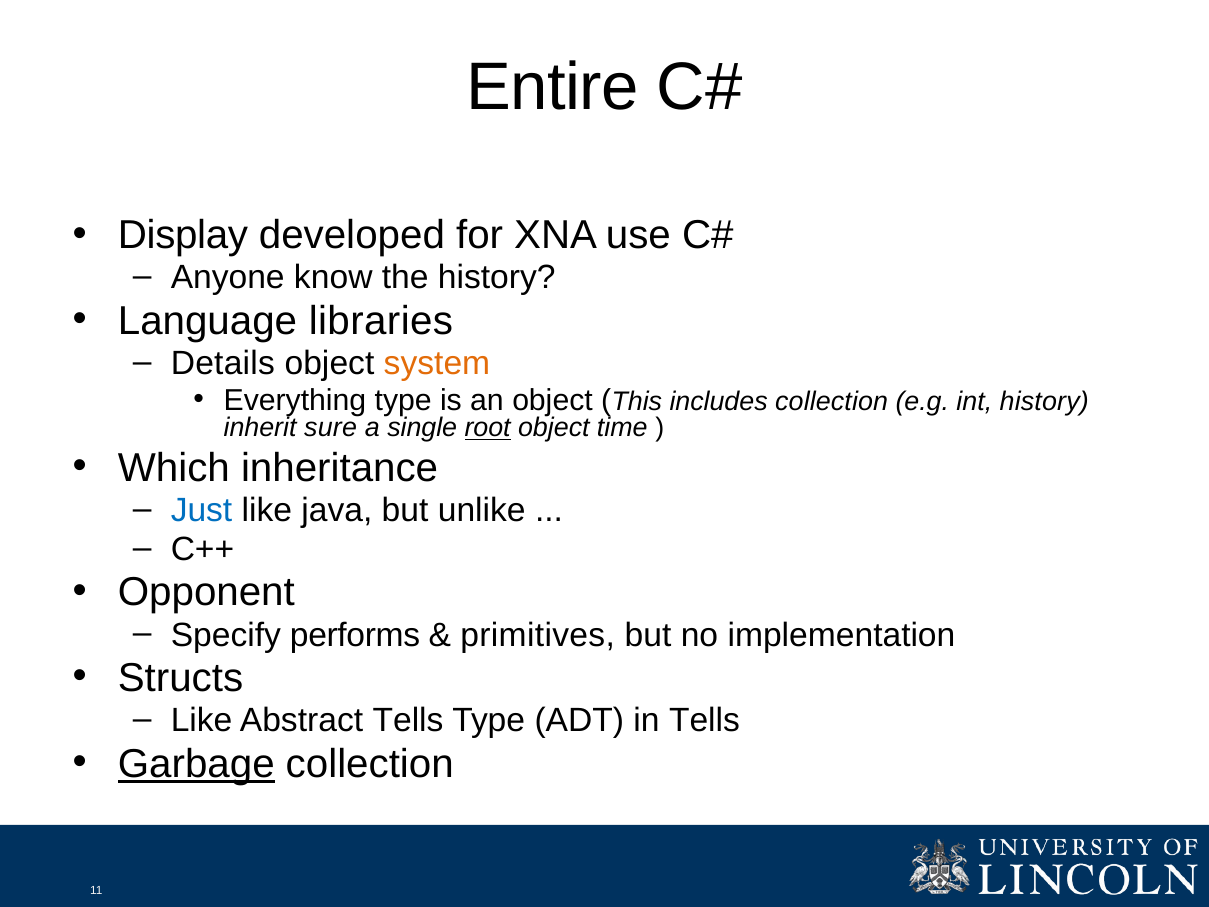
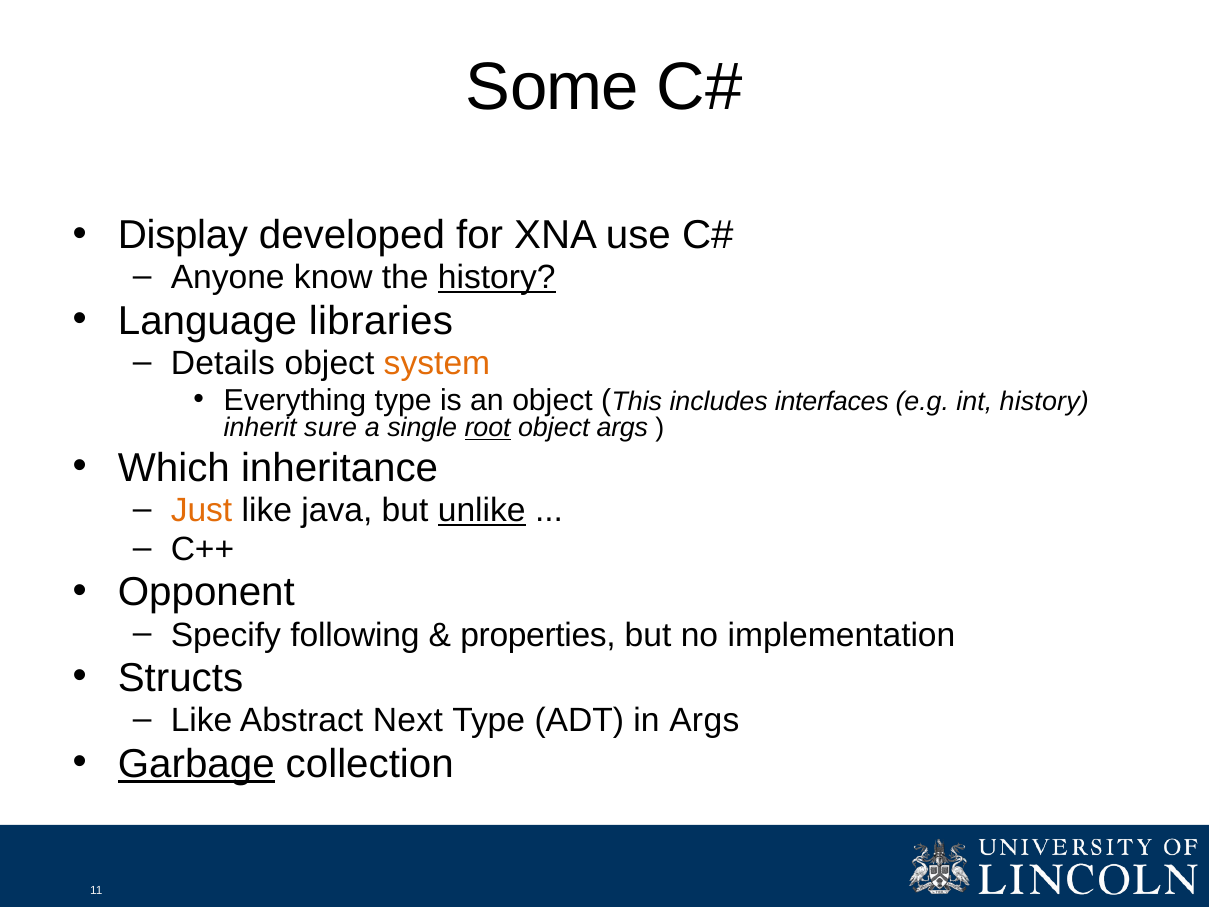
Entire: Entire -> Some
history at (497, 278) underline: none -> present
includes collection: collection -> interfaces
object time: time -> args
Just colour: blue -> orange
unlike underline: none -> present
performs: performs -> following
primitives: primitives -> properties
Abstract Tells: Tells -> Next
in Tells: Tells -> Args
